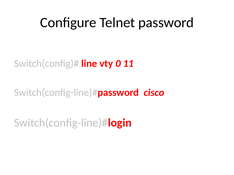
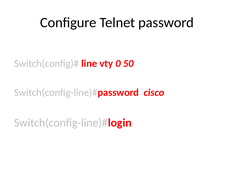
11: 11 -> 50
